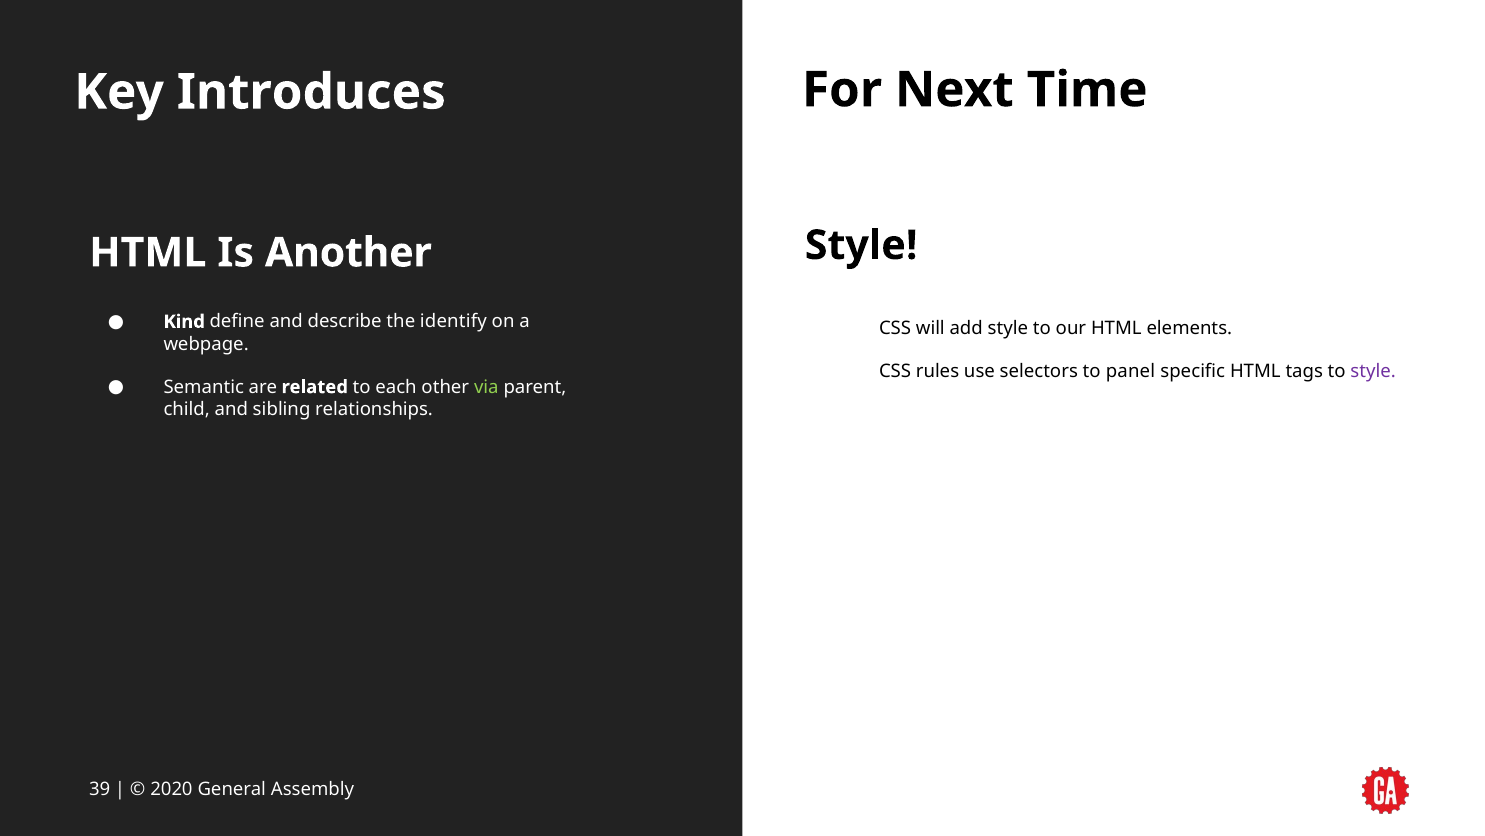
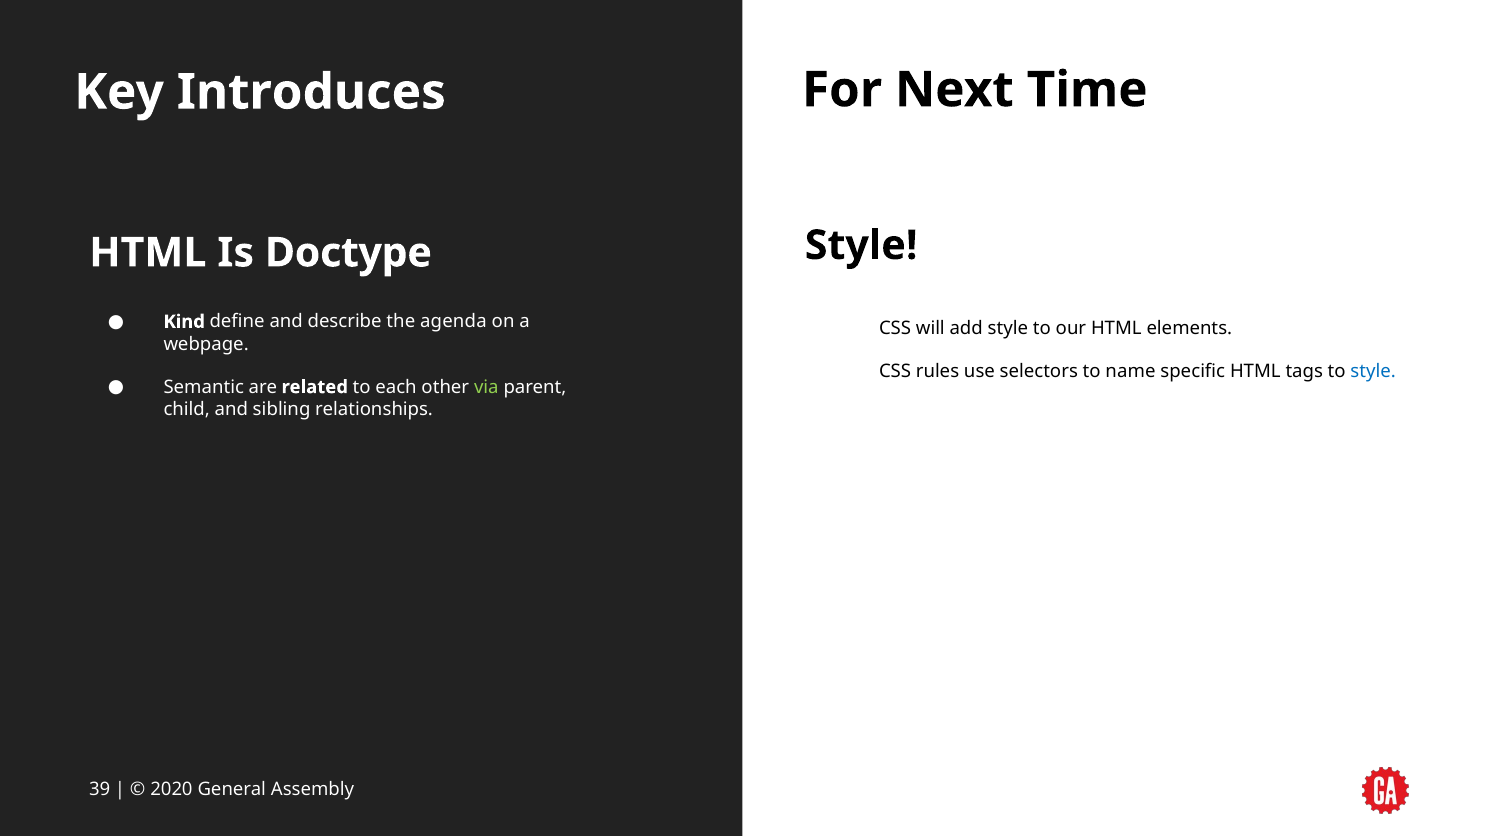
Another: Another -> Doctype
identify: identify -> agenda
panel: panel -> name
style at (1373, 371) colour: purple -> blue
